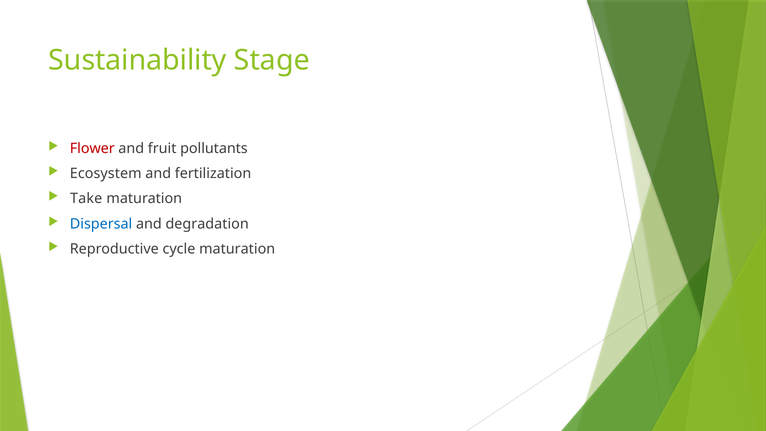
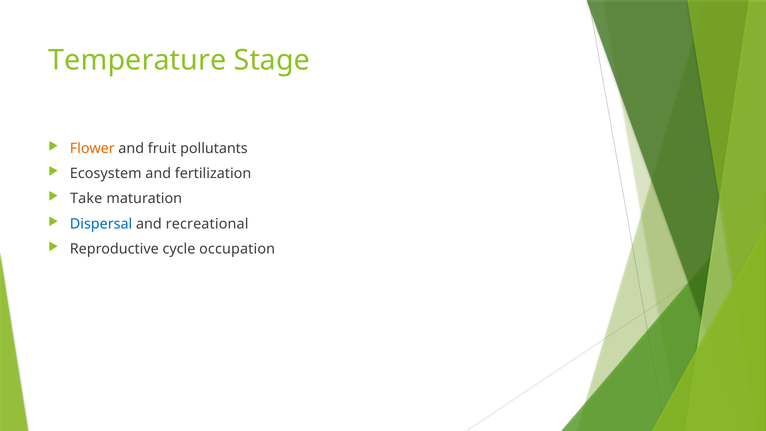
Sustainability: Sustainability -> Temperature
Flower colour: red -> orange
degradation: degradation -> recreational
cycle maturation: maturation -> occupation
